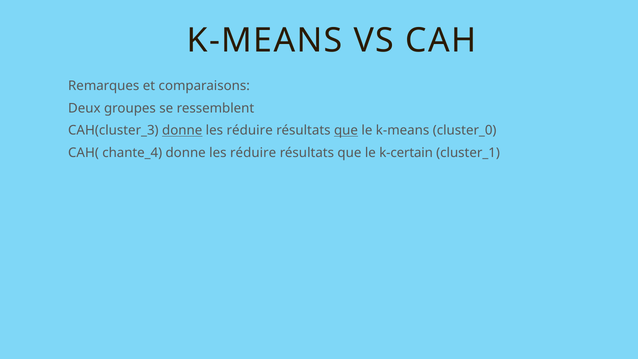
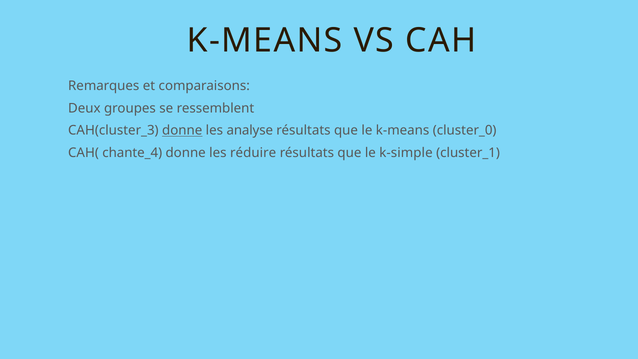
réduire at (250, 130): réduire -> analyse
que at (346, 130) underline: present -> none
k-certain: k-certain -> k-simple
